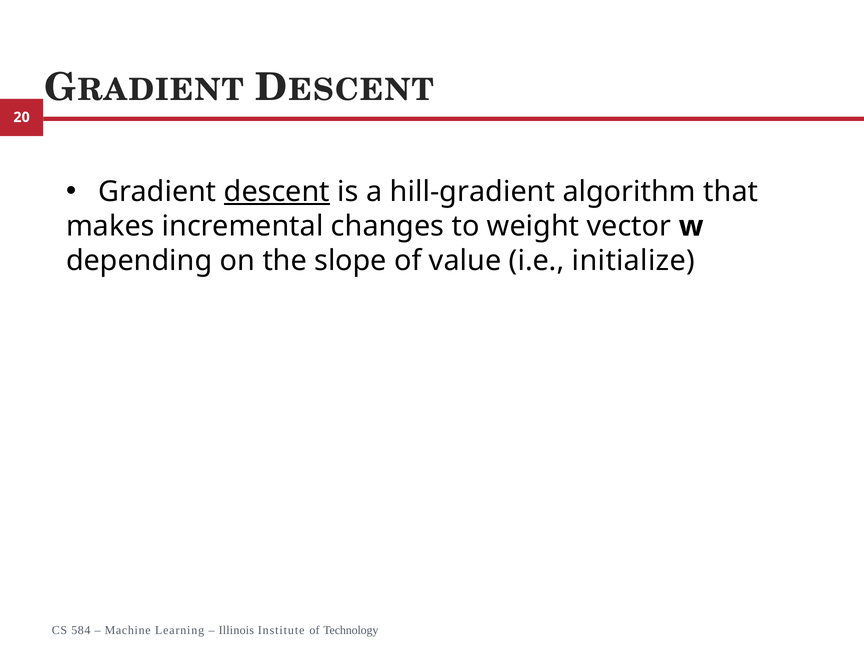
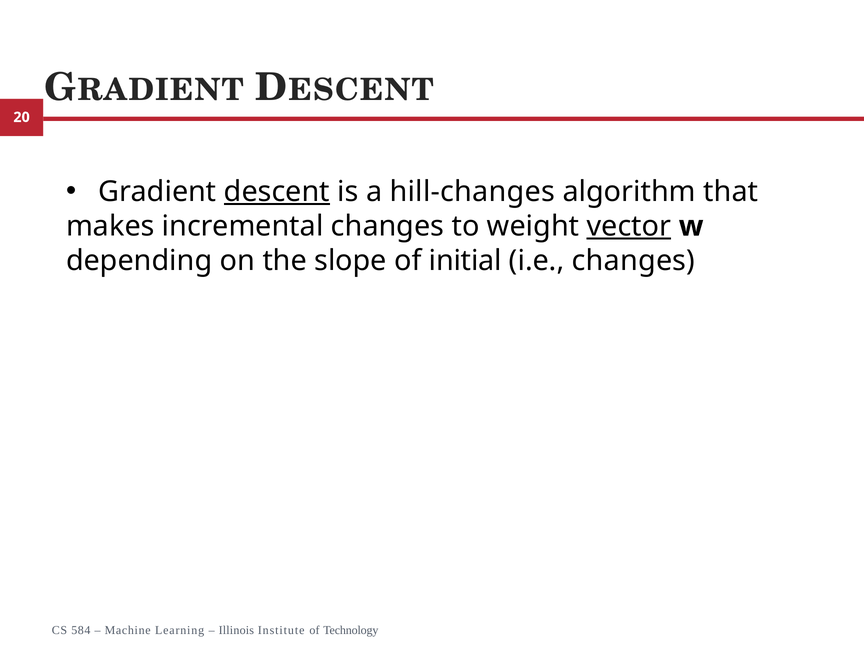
hill-gradient: hill-gradient -> hill-changes
vector underline: none -> present
value: value -> initial
i.e initialize: initialize -> changes
